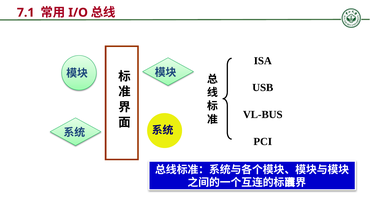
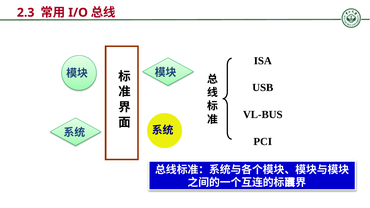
7.1: 7.1 -> 2.3
